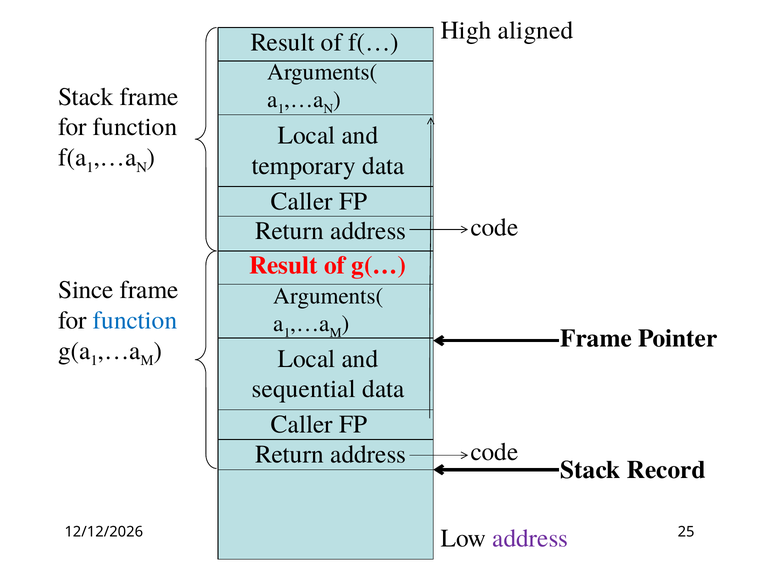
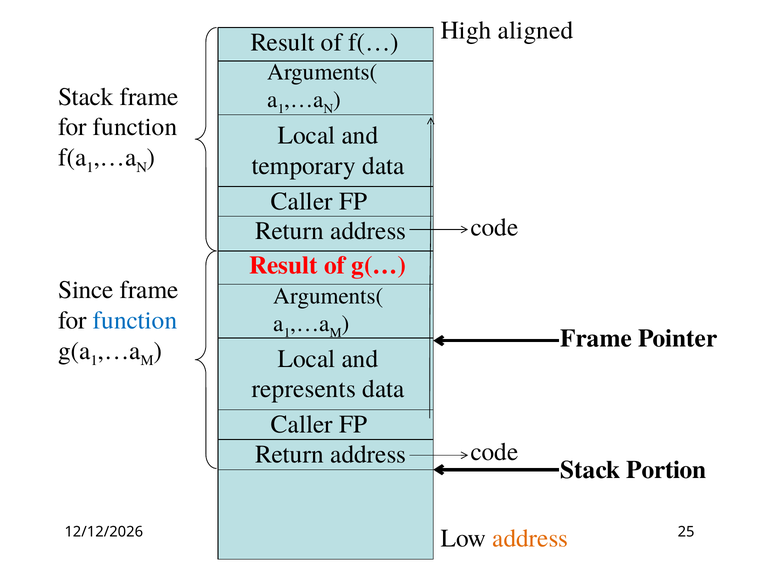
sequential: sequential -> represents
Record: Record -> Portion
address at (530, 538) colour: purple -> orange
